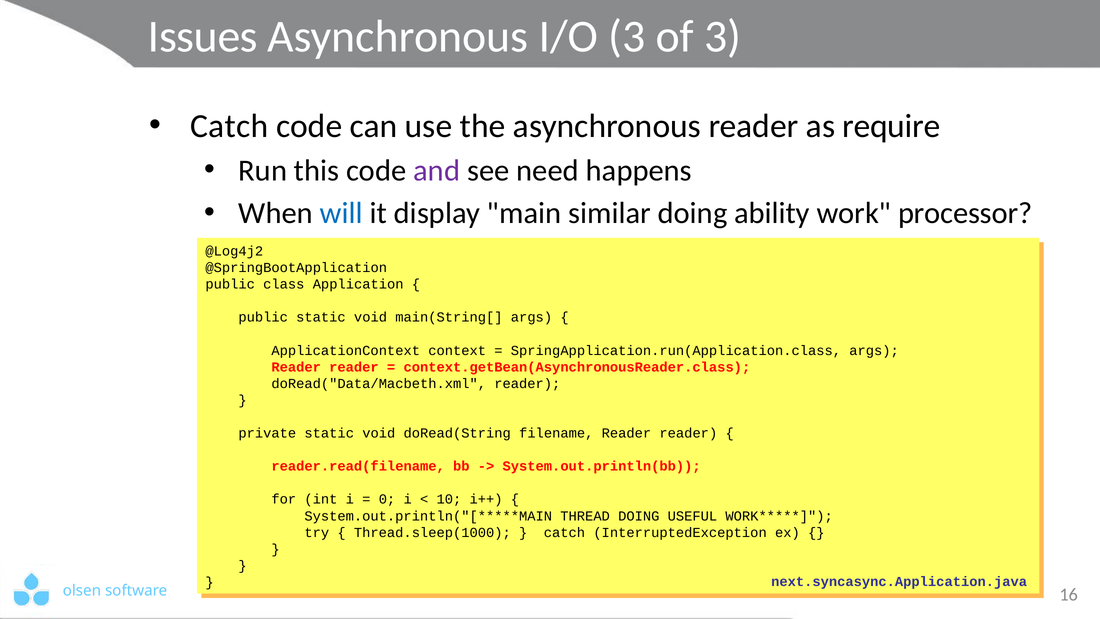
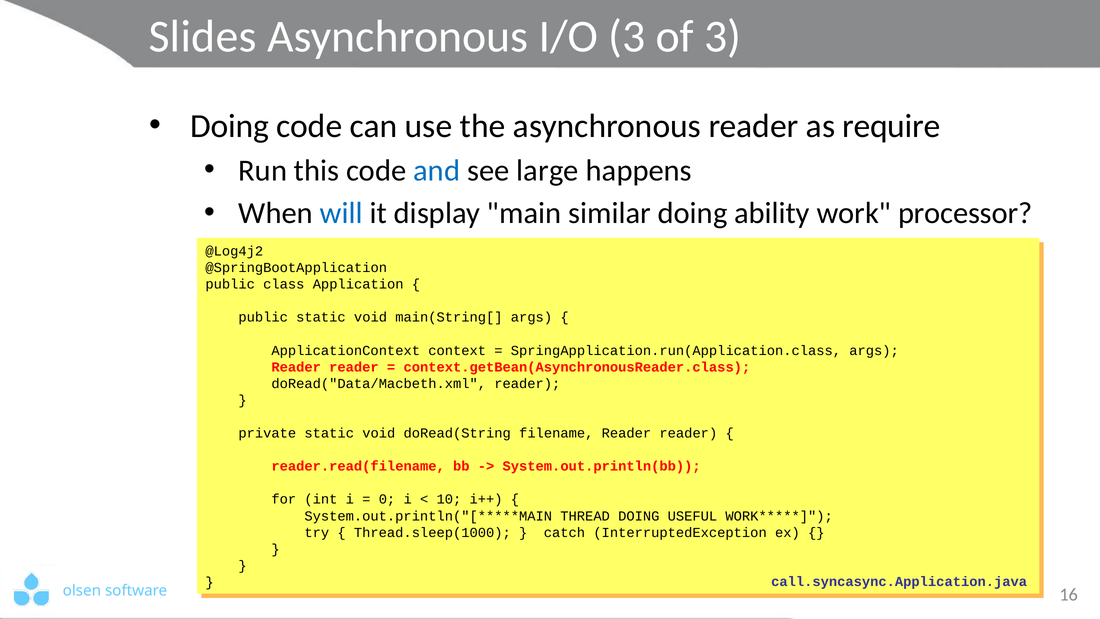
Issues: Issues -> Slides
Catch at (229, 126): Catch -> Doing
and colour: purple -> blue
need: need -> large
next.syncasync.Application.java: next.syncasync.Application.java -> call.syncasync.Application.java
